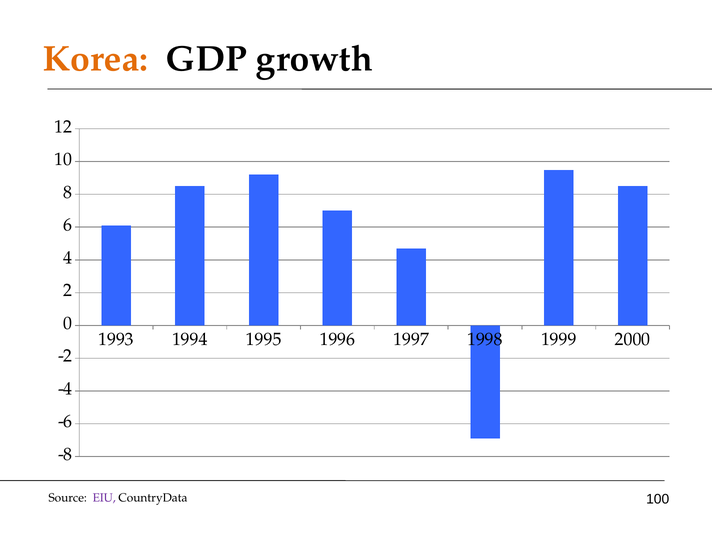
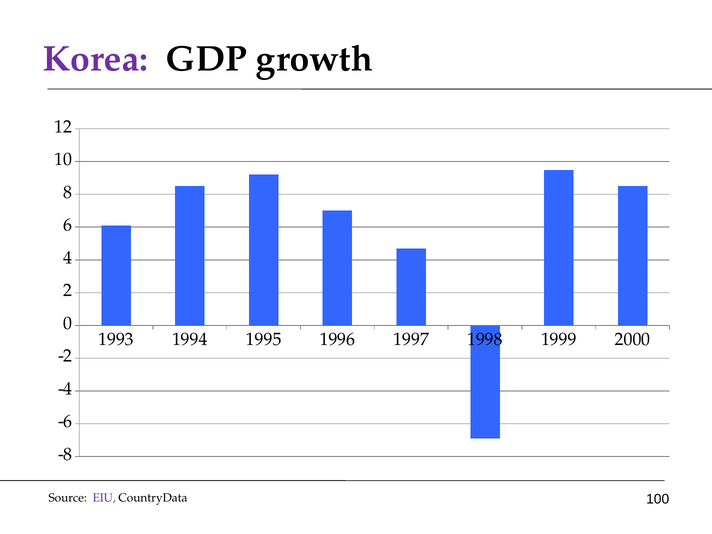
Korea colour: orange -> purple
